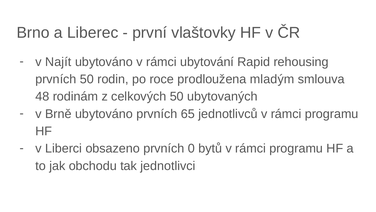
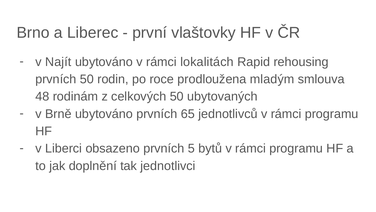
ubytování: ubytování -> lokalitách
0: 0 -> 5
obchodu: obchodu -> doplnění
